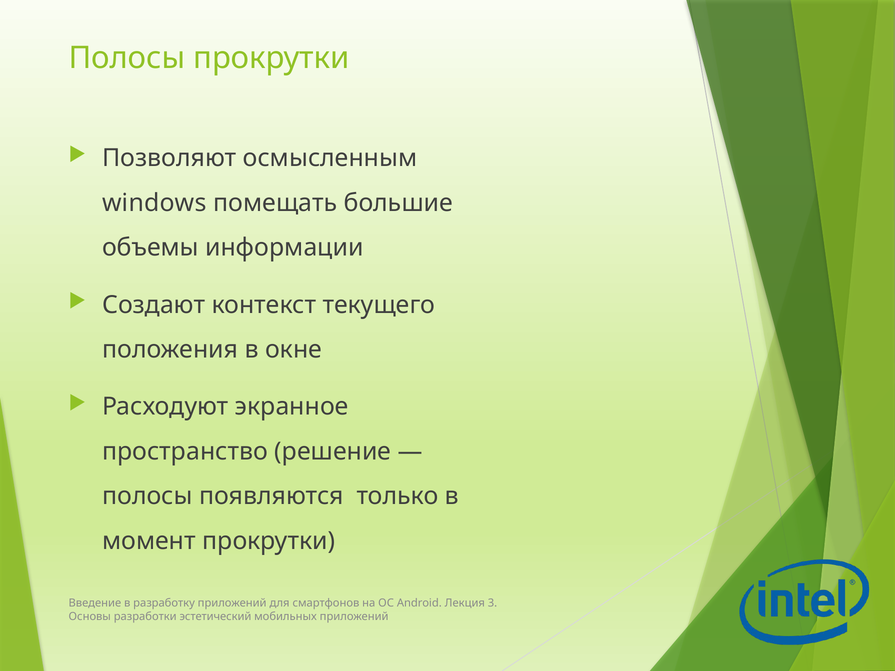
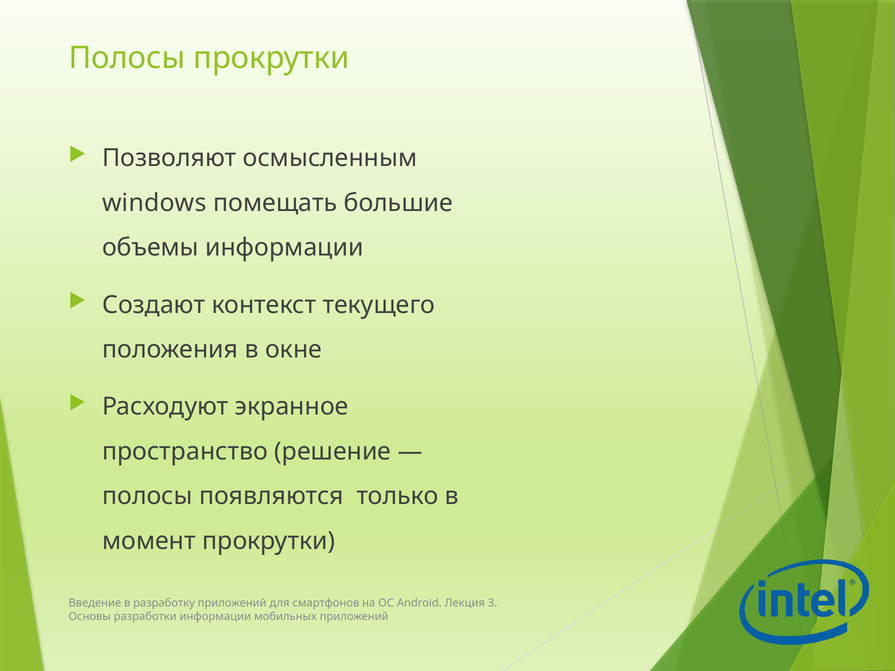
разработки эстетический: эстетический -> информации
